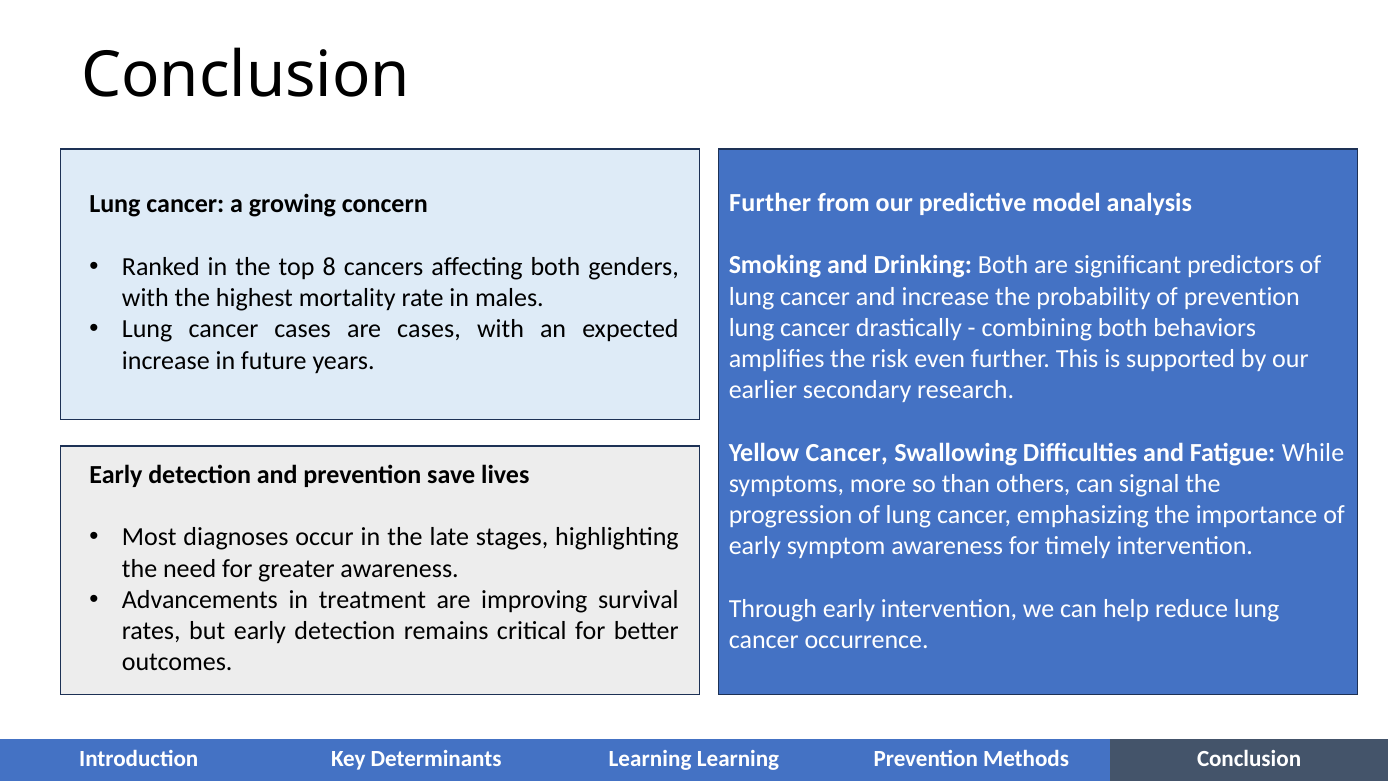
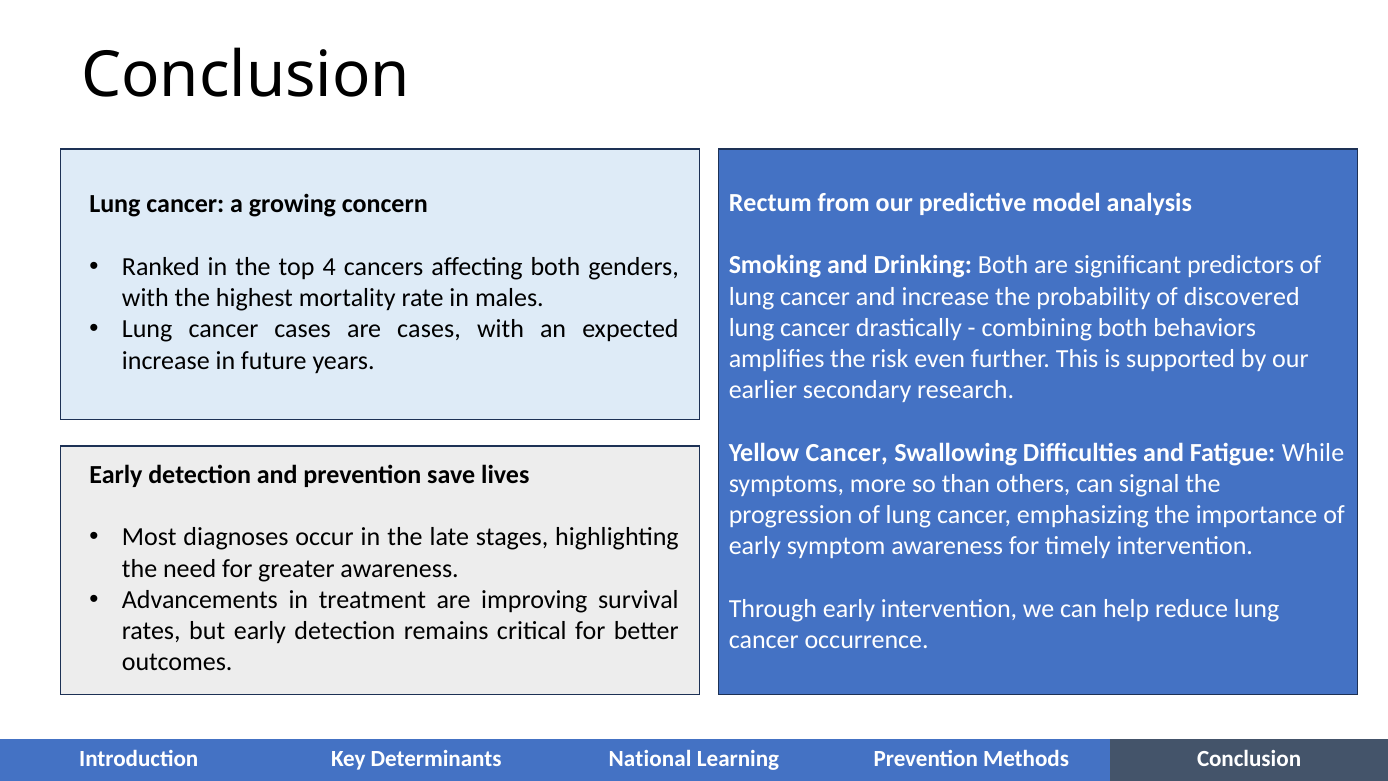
Further at (770, 203): Further -> Rectum
8: 8 -> 4
of prevention: prevention -> discovered
Determinants Learning: Learning -> National
